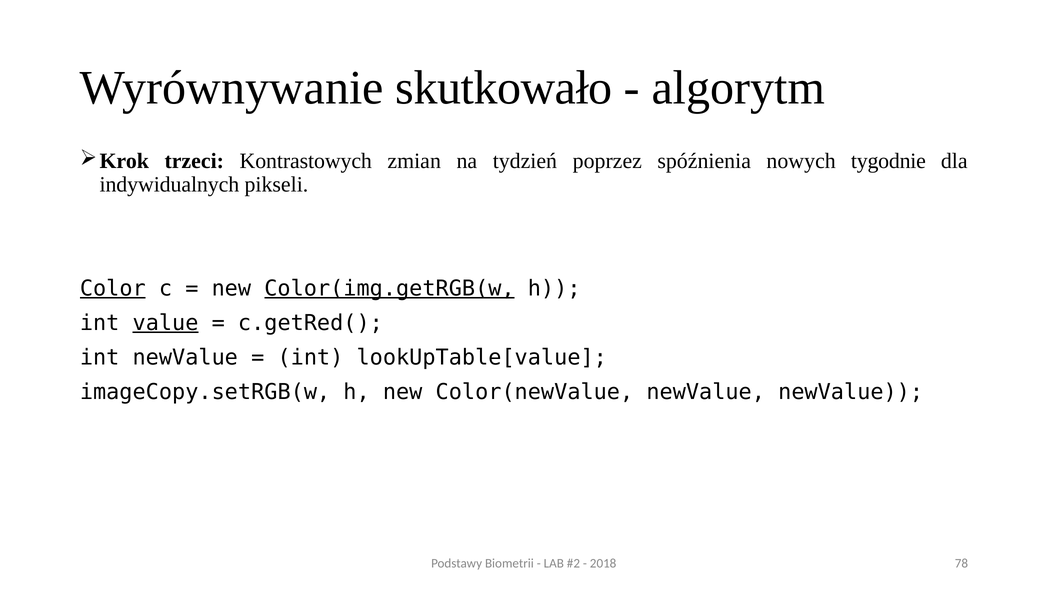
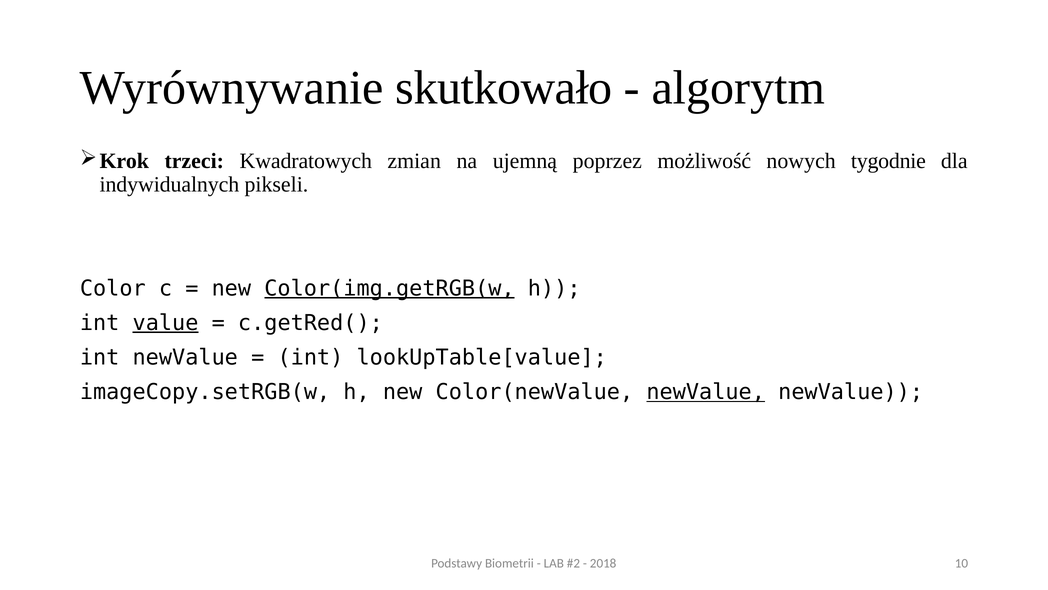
Kontrastowych: Kontrastowych -> Kwadratowych
tydzień: tydzień -> ujemną
spóźnienia: spóźnienia -> możliwość
Color underline: present -> none
newValue at (706, 392) underline: none -> present
78: 78 -> 10
